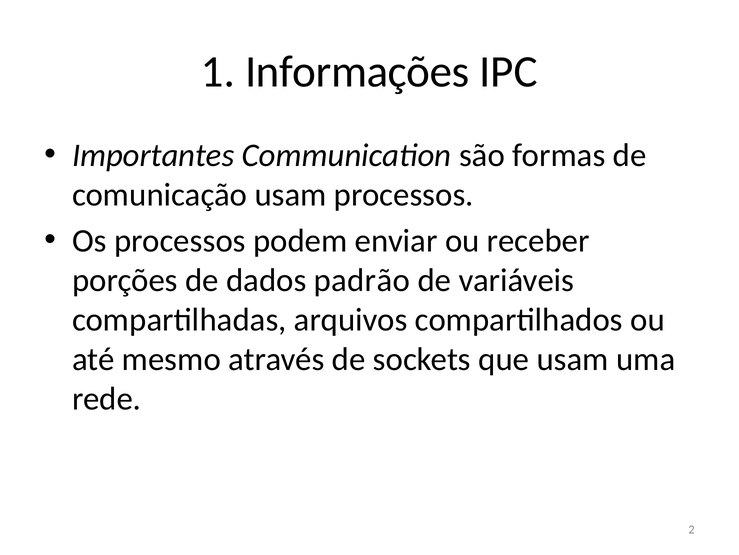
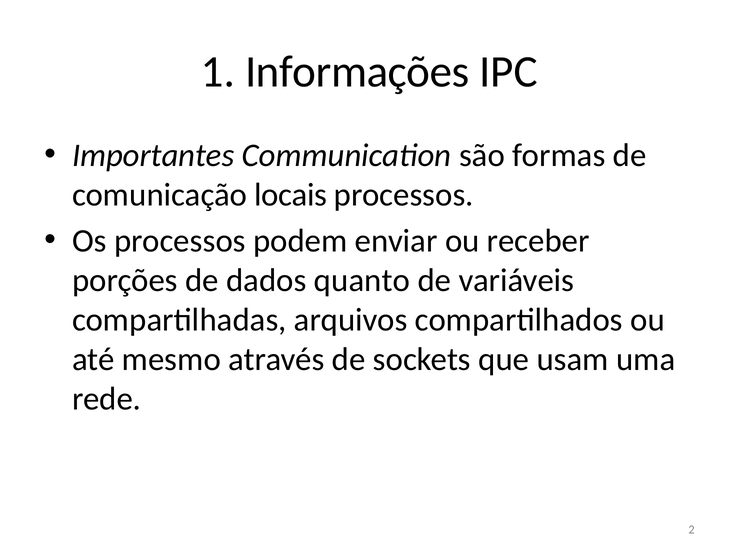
comunicação usam: usam -> locais
padrão: padrão -> quanto
